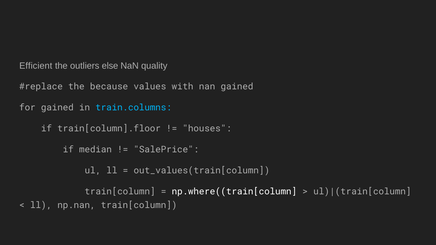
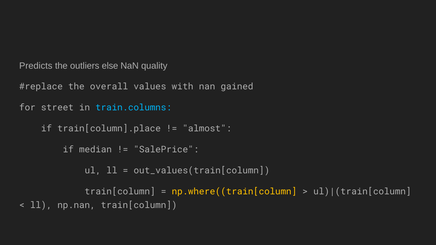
Efficient: Efficient -> Predicts
because: because -> overall
for gained: gained -> street
train[column].floor: train[column].floor -> train[column].place
houses: houses -> almost
np.where((train[column colour: white -> yellow
